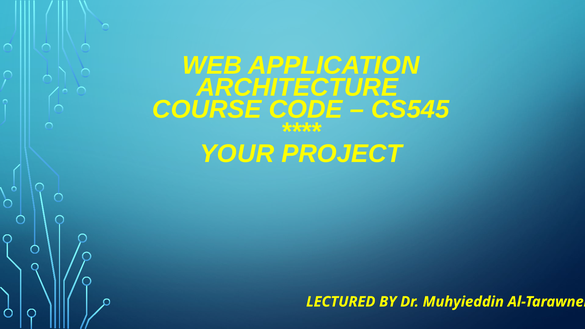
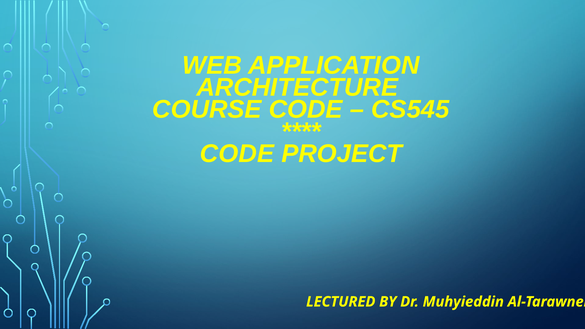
YOUR at (237, 154): YOUR -> CODE
